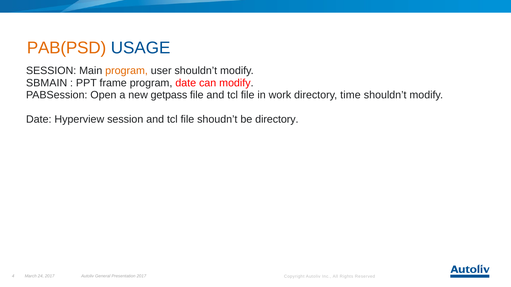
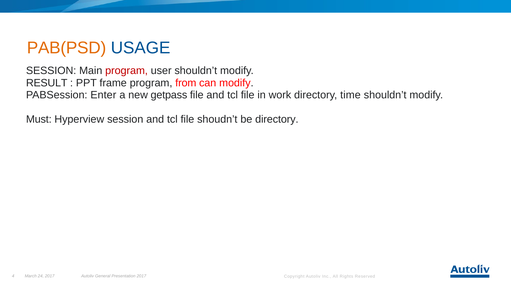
program at (127, 71) colour: orange -> red
SBMAIN: SBMAIN -> RESULT
program date: date -> from
Open: Open -> Enter
Date at (39, 119): Date -> Must
